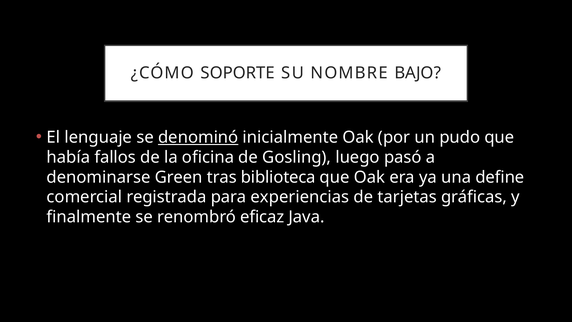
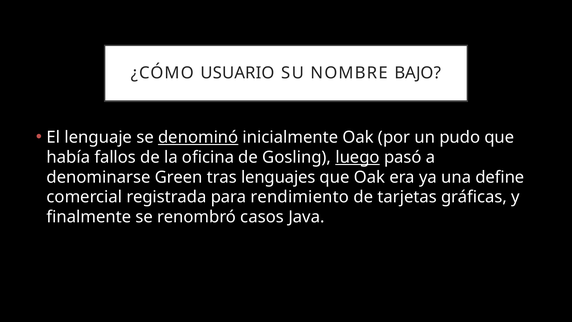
SOPORTE: SOPORTE -> USUARIO
luego underline: none -> present
biblioteca: biblioteca -> lenguajes
experiencias: experiencias -> rendimiento
eficaz: eficaz -> casos
